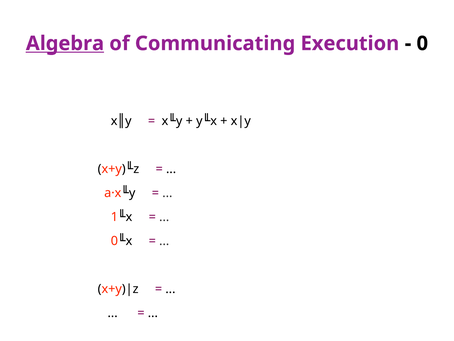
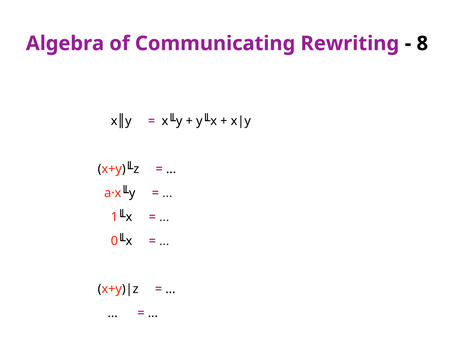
Algebra underline: present -> none
Execution: Execution -> Rewriting
0 at (422, 43): 0 -> 8
